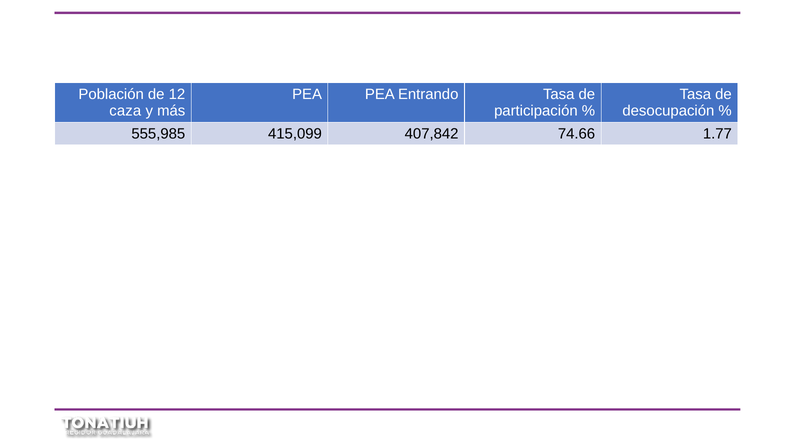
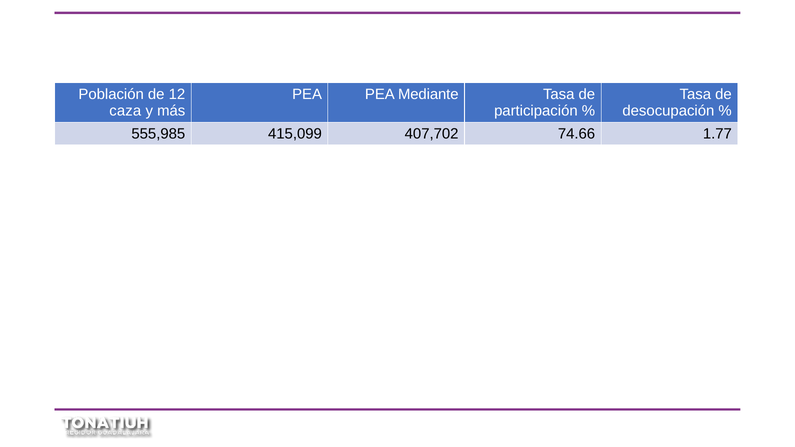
Entrando: Entrando -> Mediante
407,842: 407,842 -> 407,702
